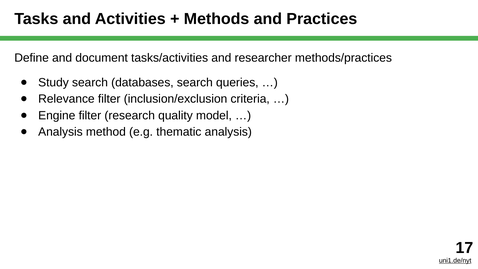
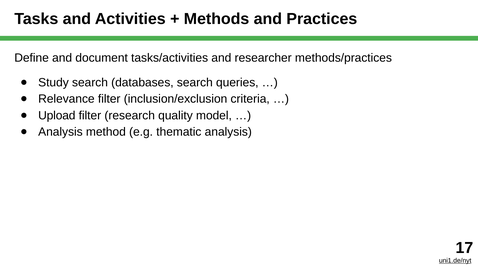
Engine: Engine -> Upload
